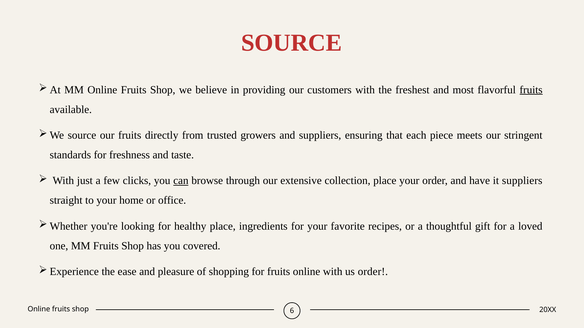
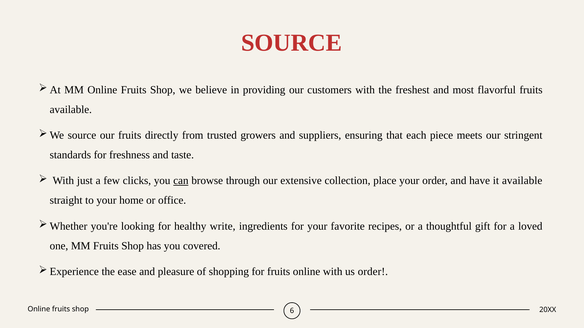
fruits at (531, 90) underline: present -> none
it suppliers: suppliers -> available
healthy place: place -> write
